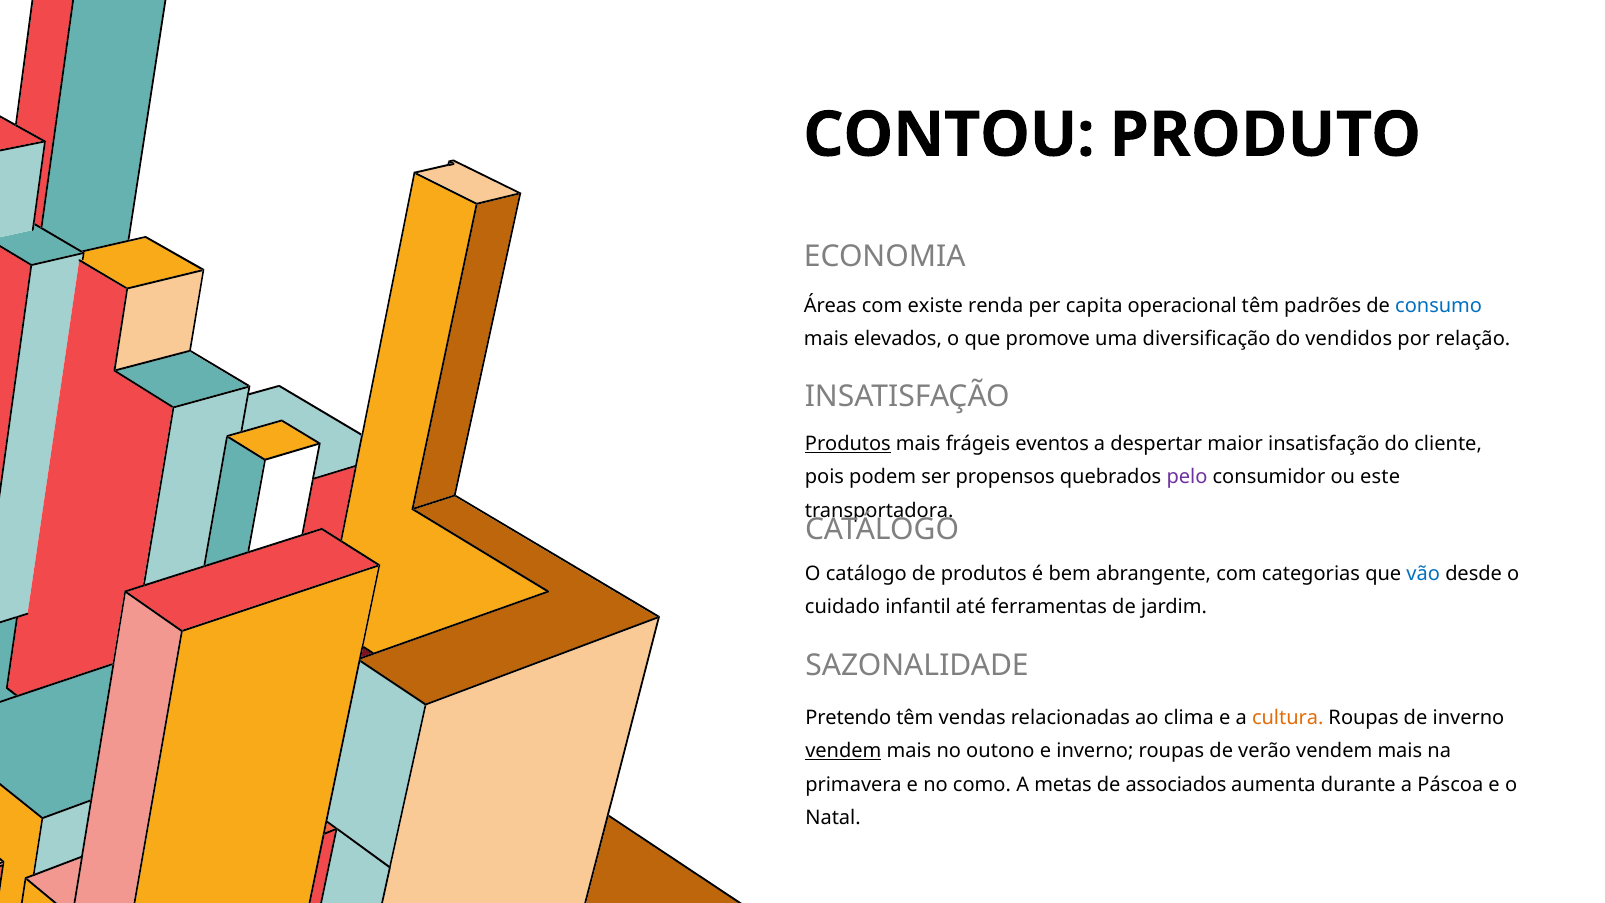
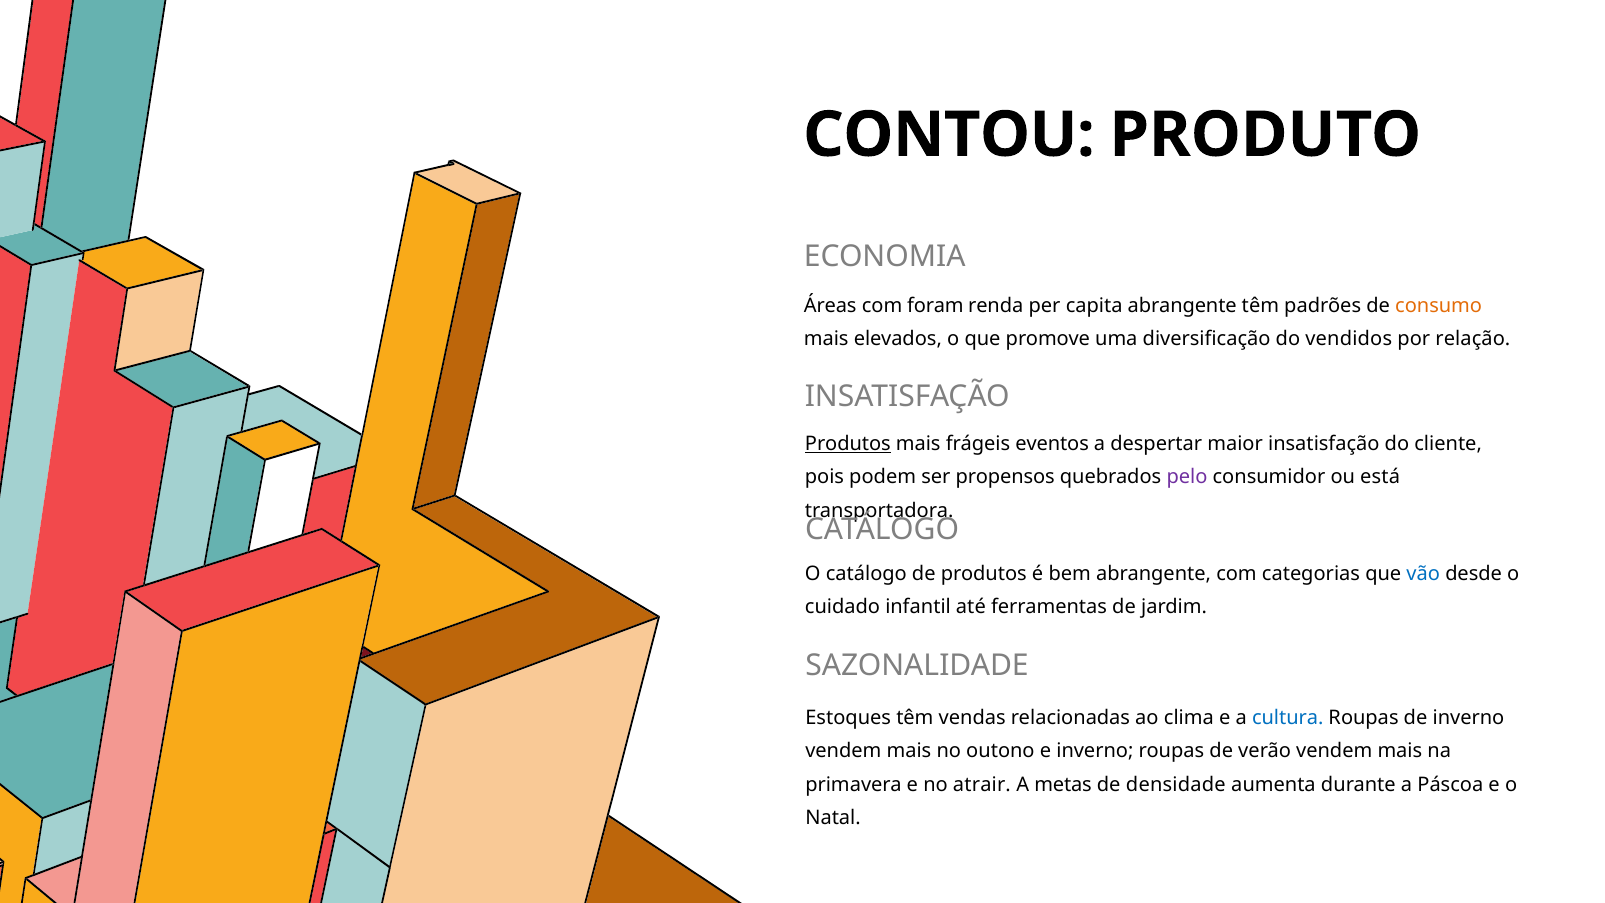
existe: existe -> foram
capita operacional: operacional -> abrangente
consumo colour: blue -> orange
este: este -> está
Pretendo: Pretendo -> Estoques
cultura colour: orange -> blue
vendem at (843, 751) underline: present -> none
como: como -> atrair
associados: associados -> densidade
